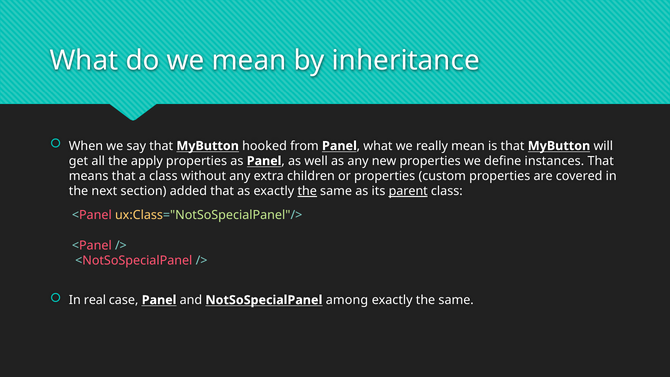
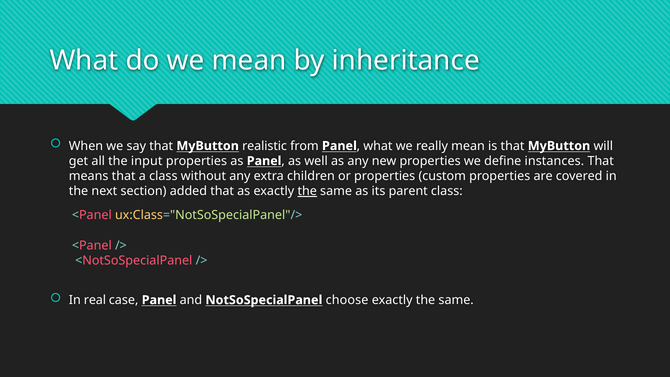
hooked: hooked -> realistic
apply: apply -> input
parent underline: present -> none
among: among -> choose
